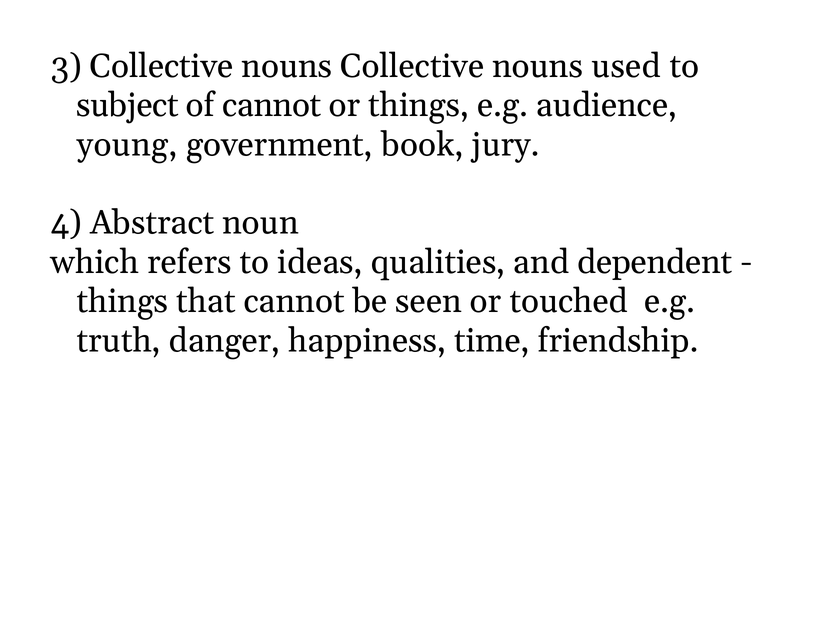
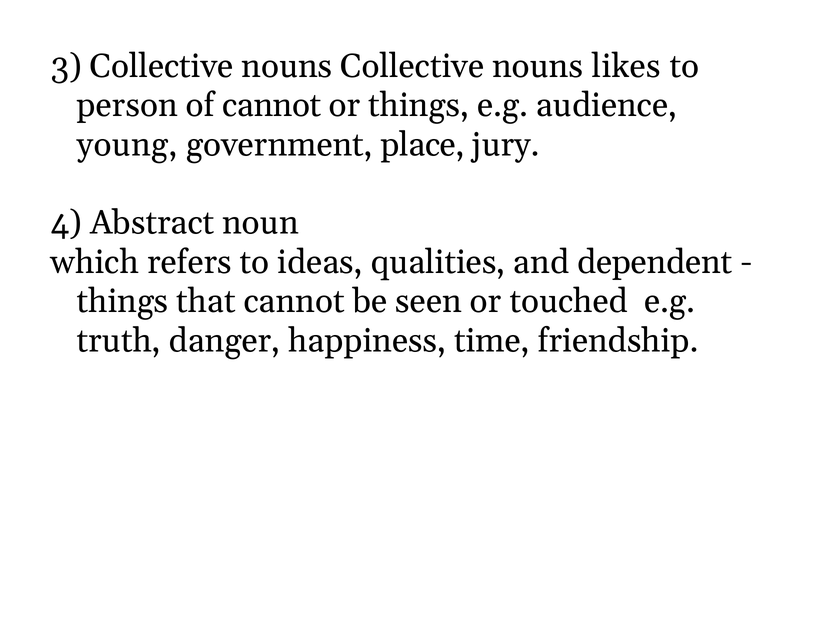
used: used -> likes
subject: subject -> person
book: book -> place
